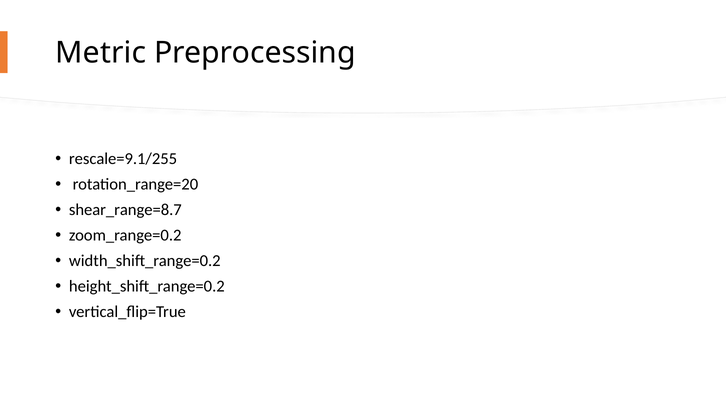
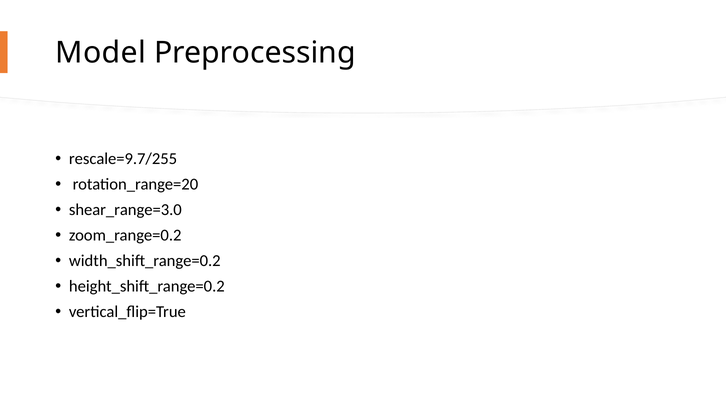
Metric: Metric -> Model
rescale=9.1/255: rescale=9.1/255 -> rescale=9.7/255
shear_range=8.7: shear_range=8.7 -> shear_range=3.0
